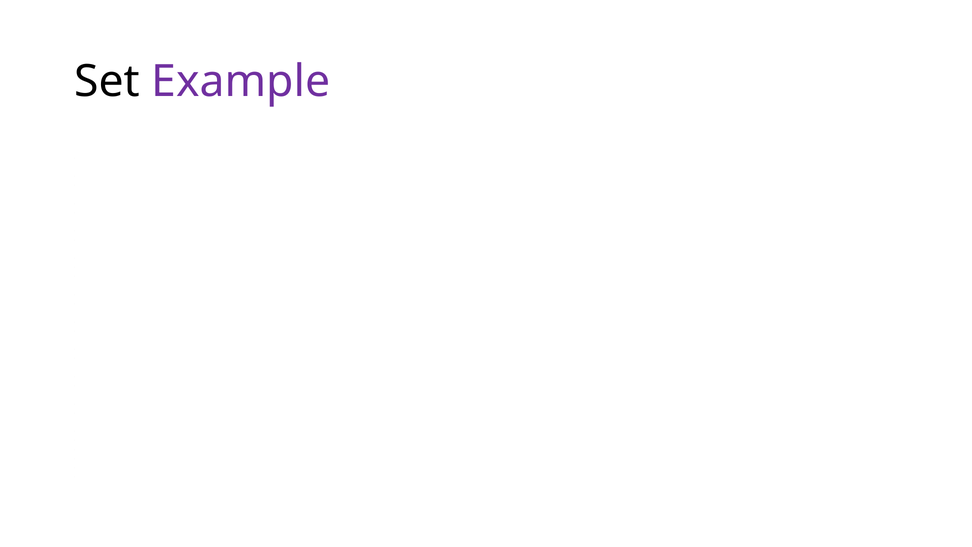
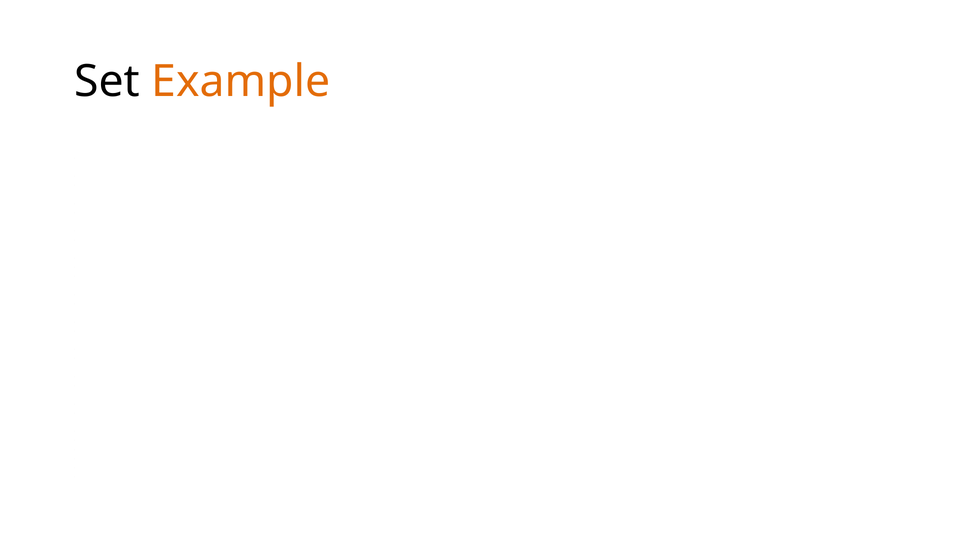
Example colour: purple -> orange
